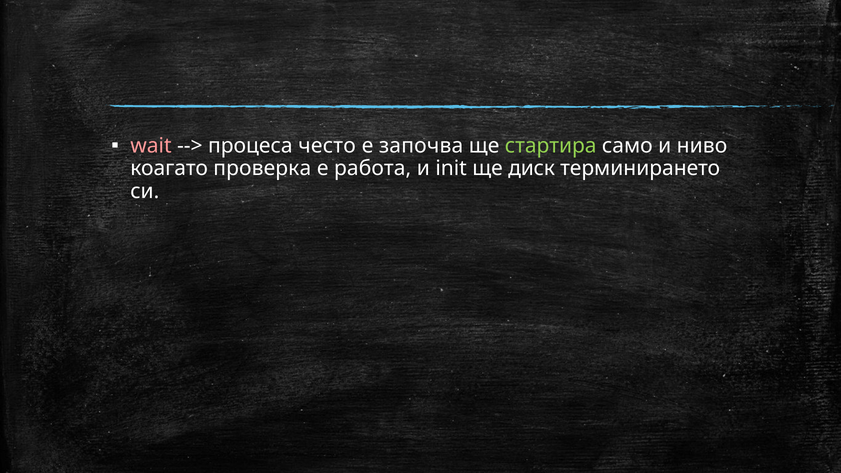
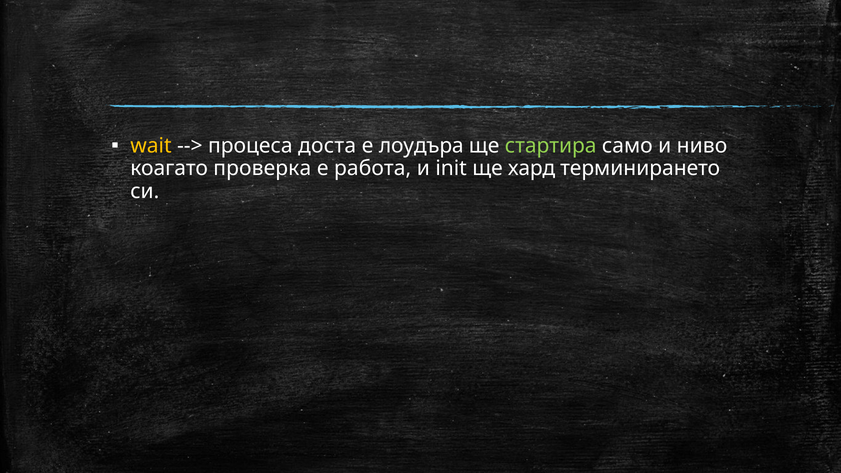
wait colour: pink -> yellow
често: често -> доста
започва: започва -> лоудъра
диск: диск -> хард
